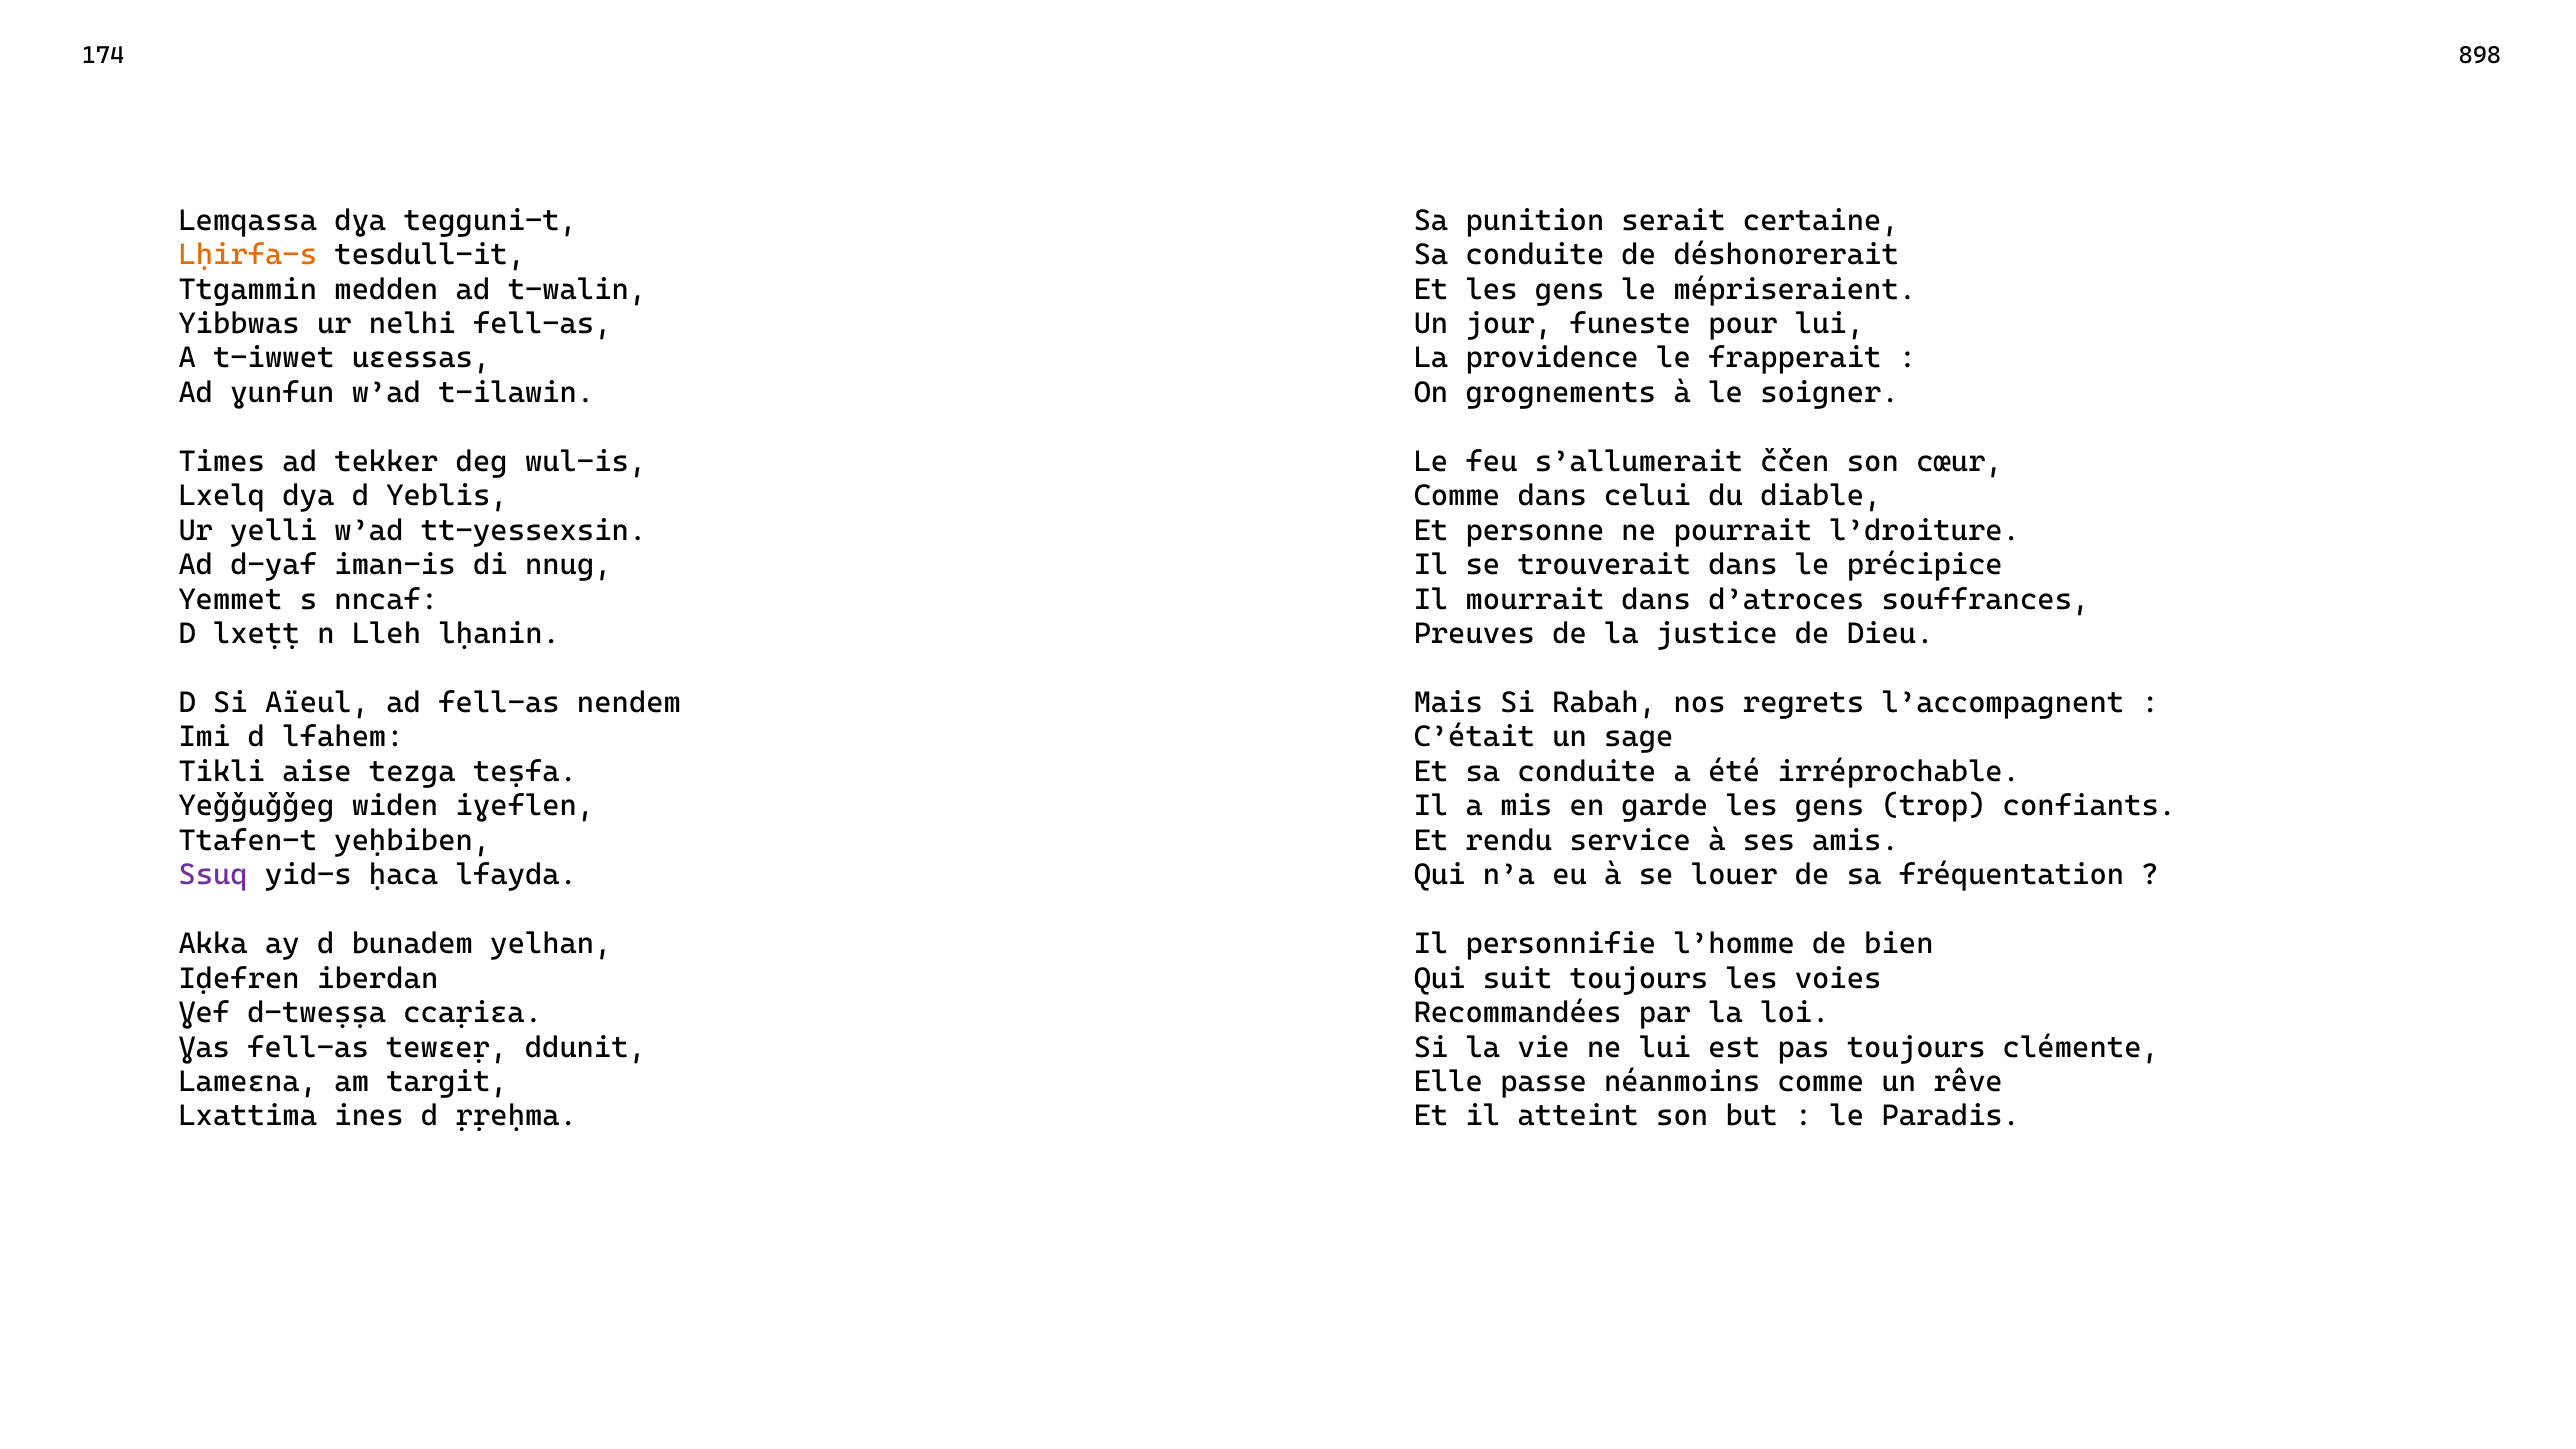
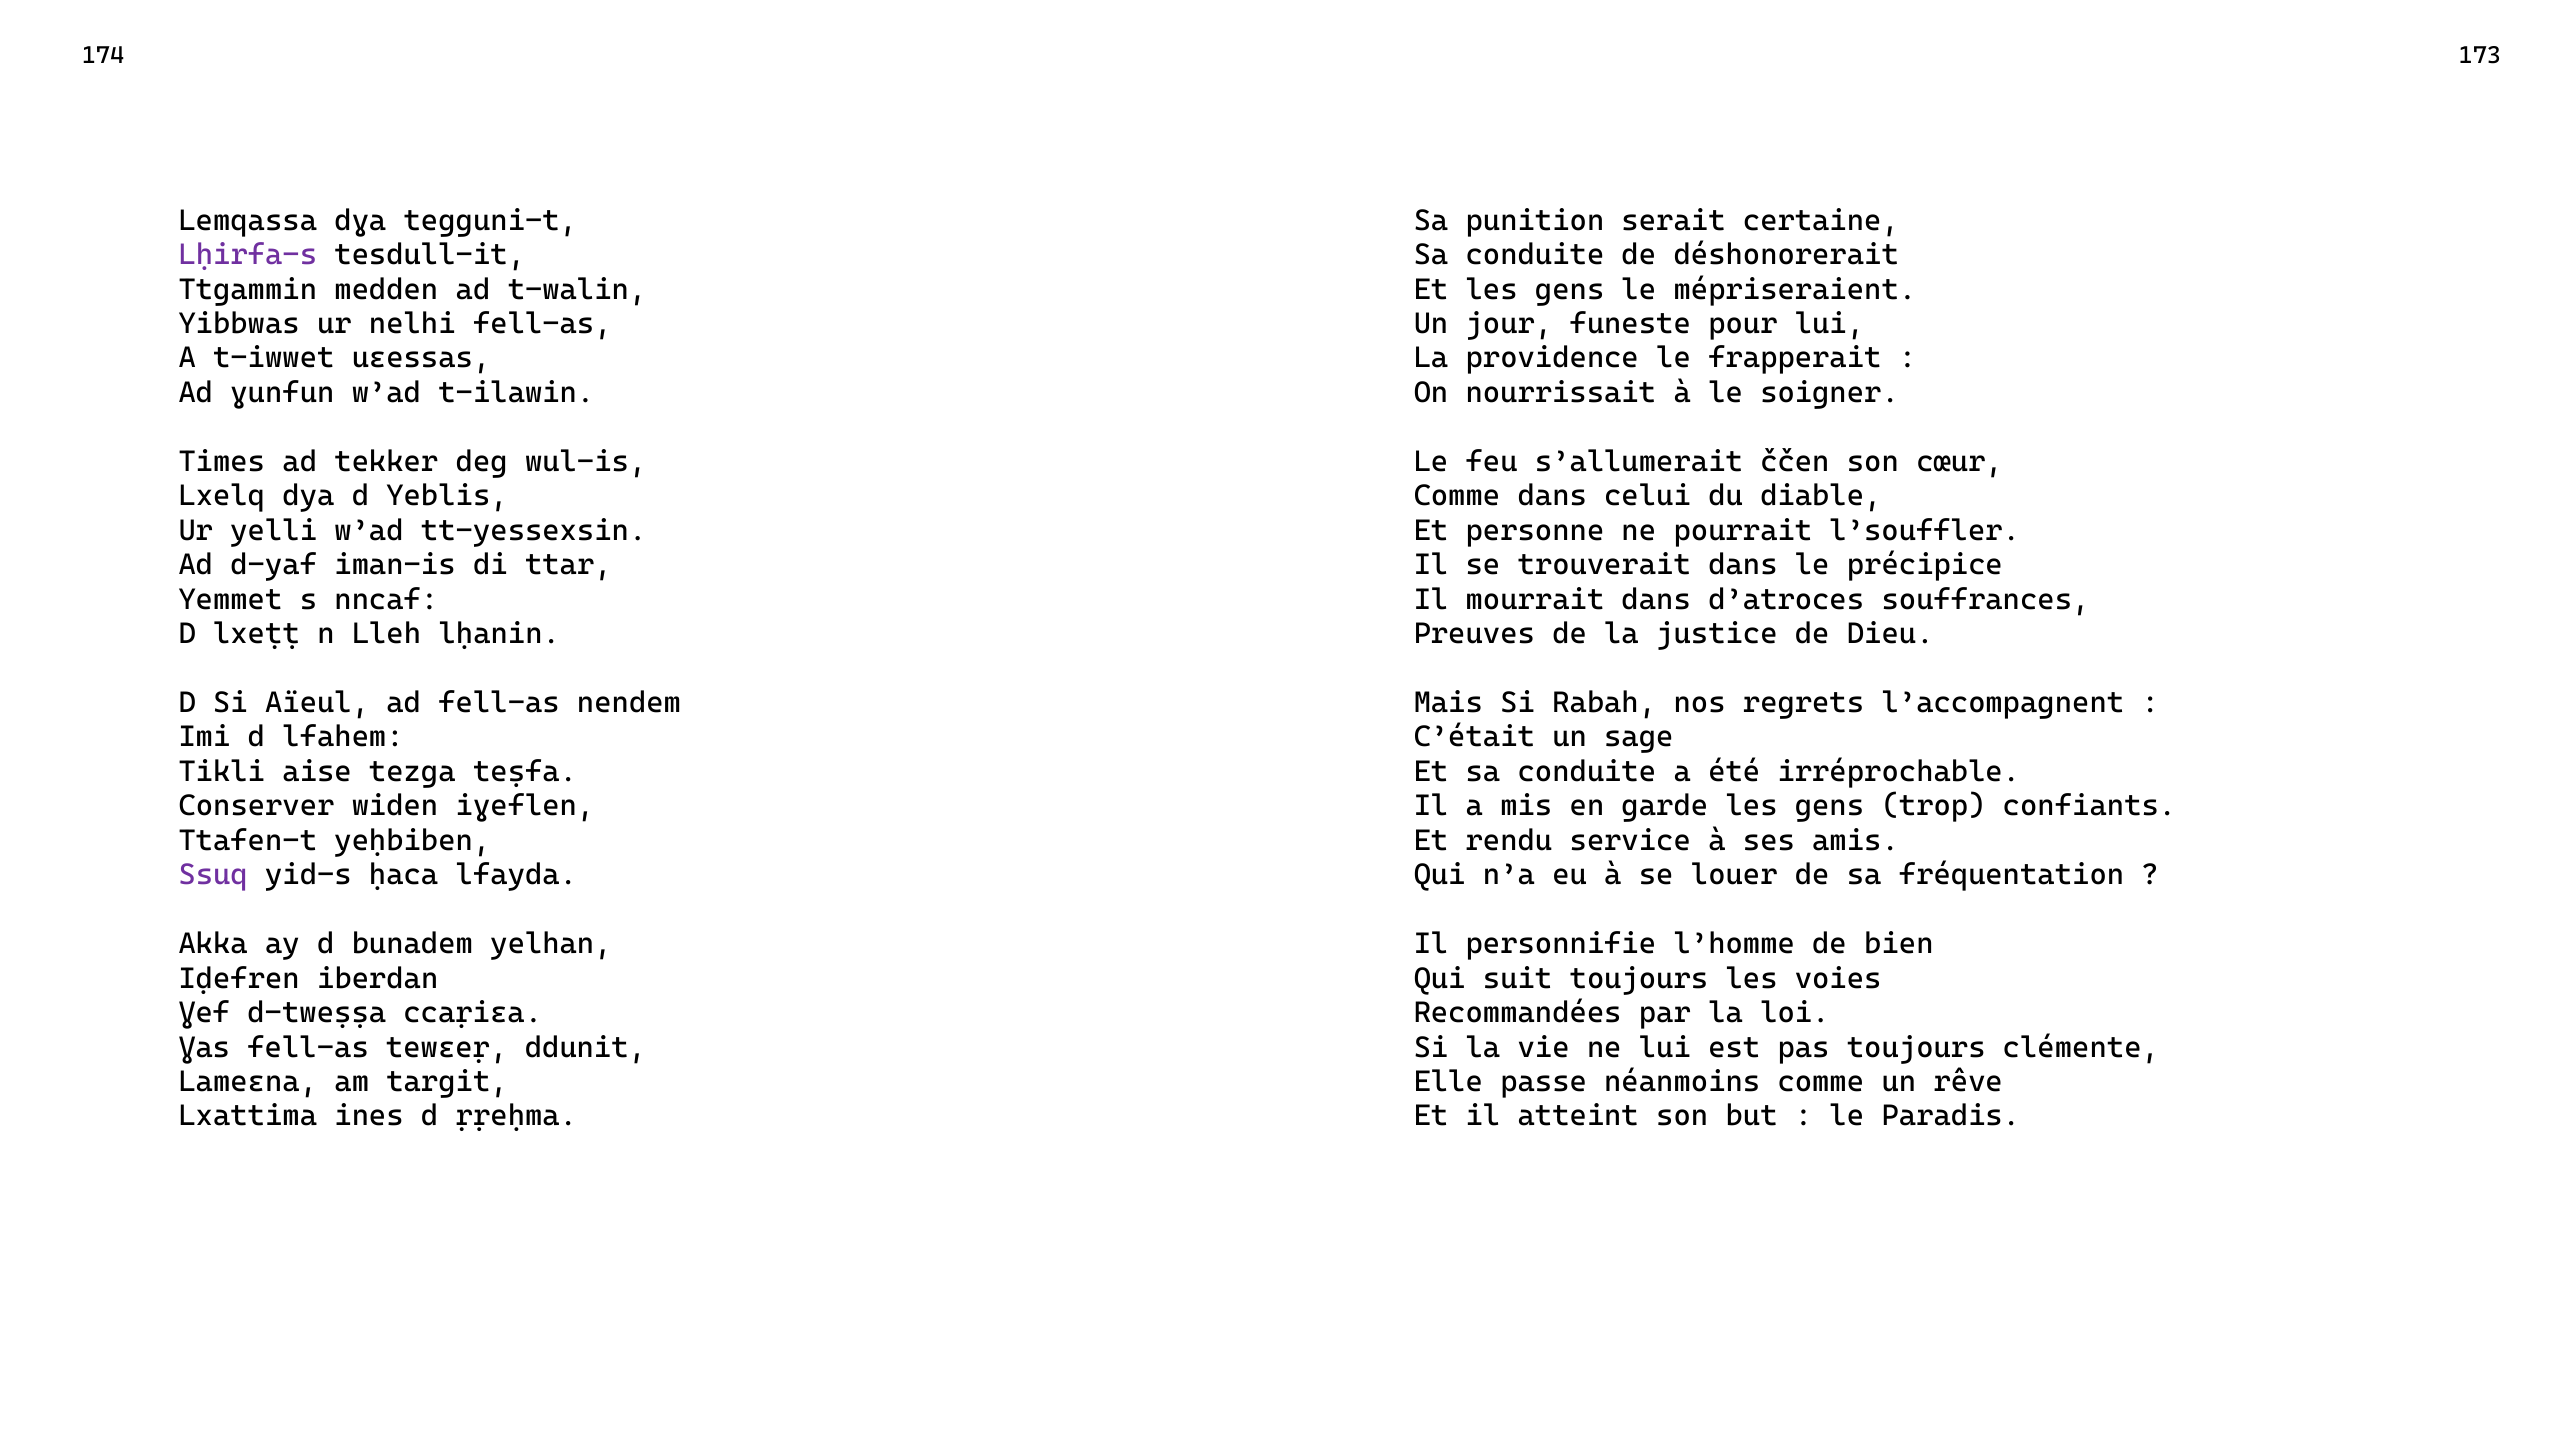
898: 898 -> 173
Lḥirfa-s colour: orange -> purple
grognements: grognements -> nourrissait
l’droiture: l’droiture -> l’souffler
nnug: nnug -> ttar
Yeǧǧuǧǧeg: Yeǧǧuǧǧeg -> Conserver
